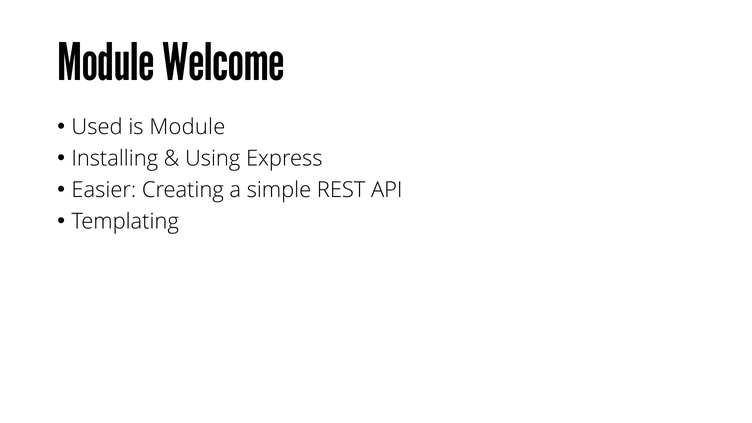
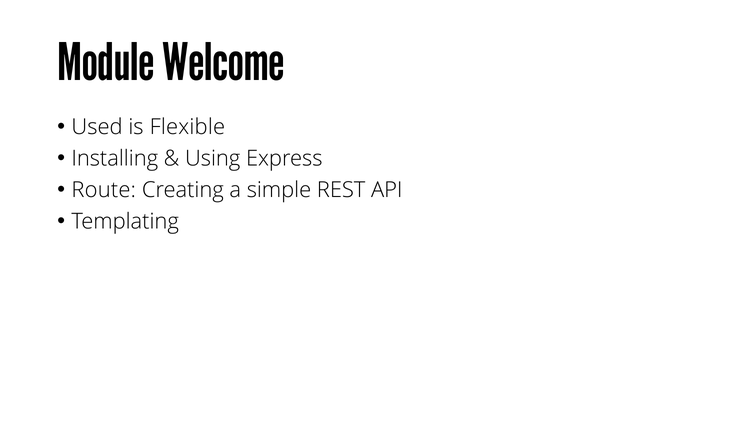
is Module: Module -> Flexible
Easier: Easier -> Route
